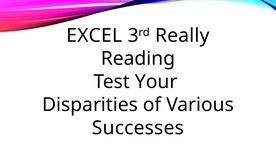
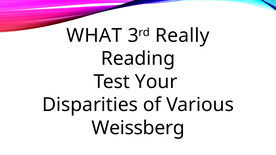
EXCEL: EXCEL -> WHAT
Successes: Successes -> Weissberg
